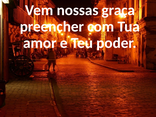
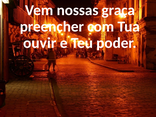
amor: amor -> ouvir
